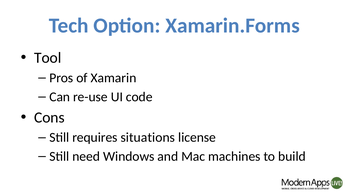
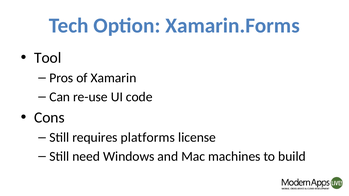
situations: situations -> platforms
